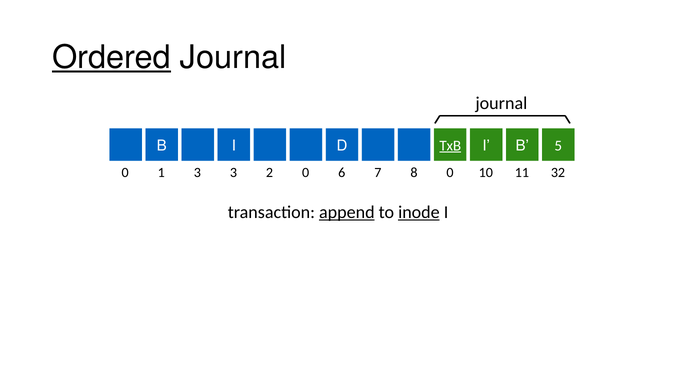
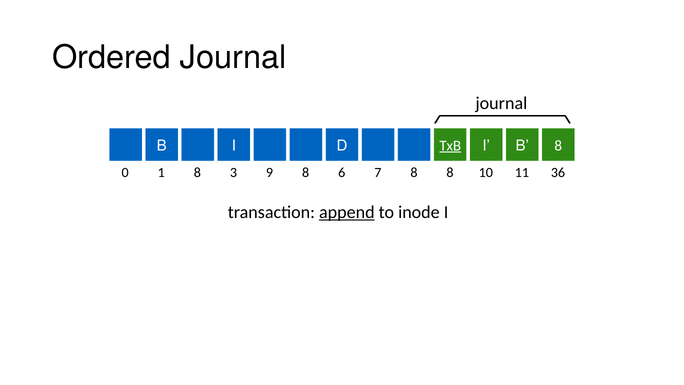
Ordered underline: present -> none
B 5: 5 -> 8
1 3: 3 -> 8
2: 2 -> 9
0 0: 0 -> 8
8 0: 0 -> 8
32: 32 -> 36
inode underline: present -> none
